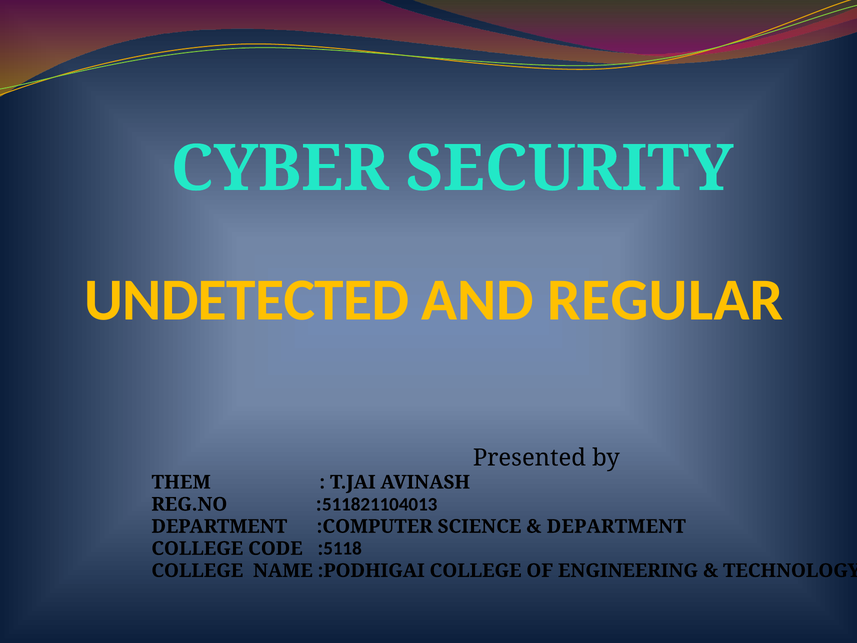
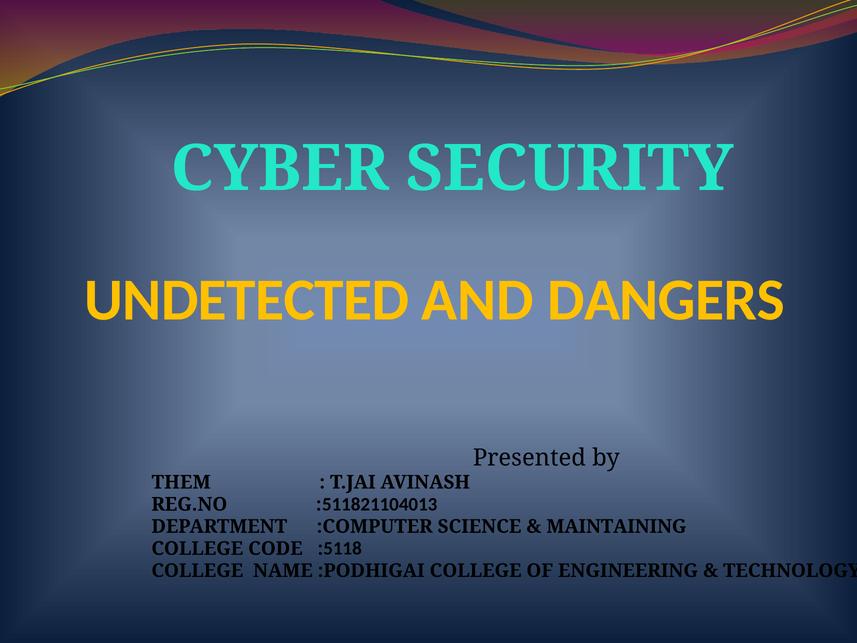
REGULAR: REGULAR -> DANGERS
DEPARTMENT at (616, 526): DEPARTMENT -> MAINTAINING
